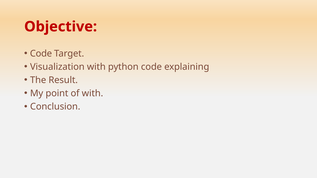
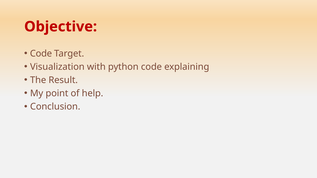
of with: with -> help
